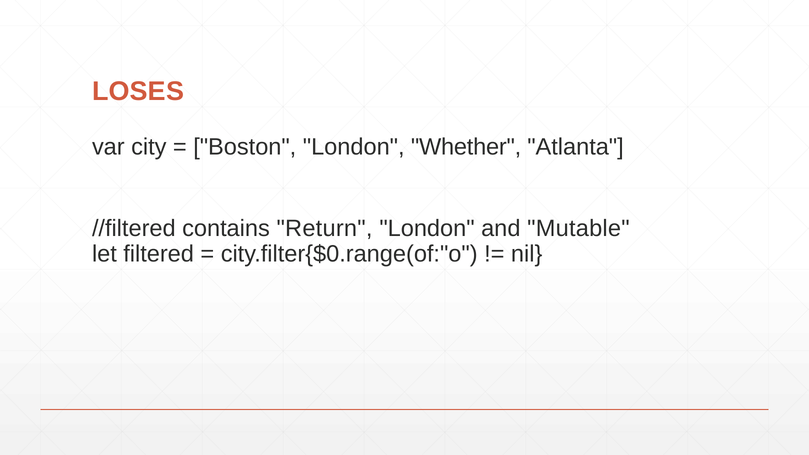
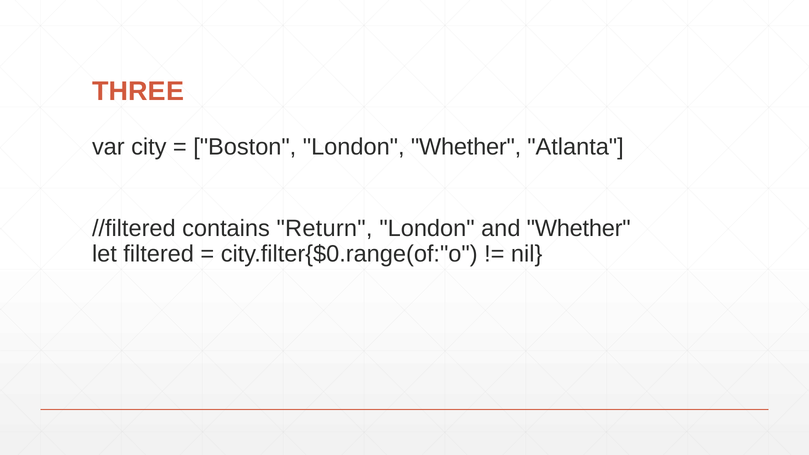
LOSES: LOSES -> THREE
and Mutable: Mutable -> Whether
